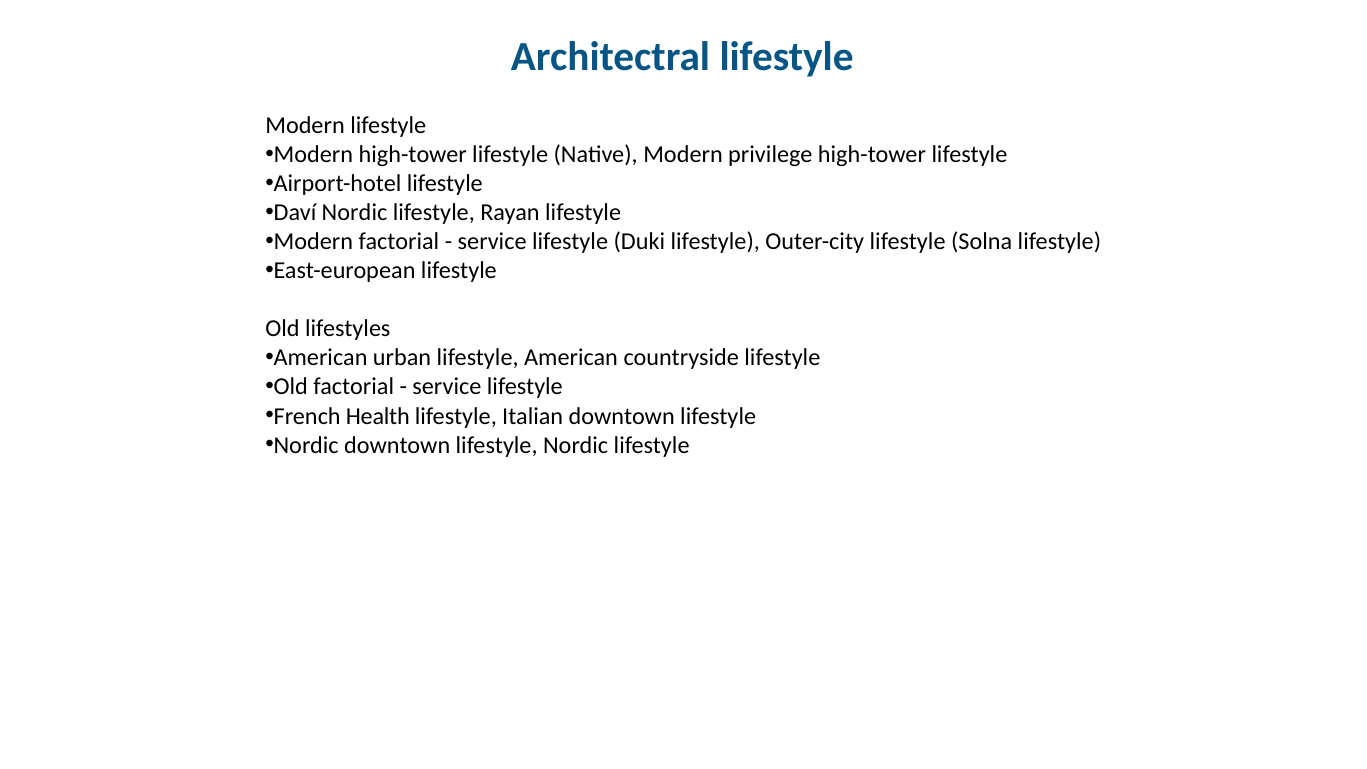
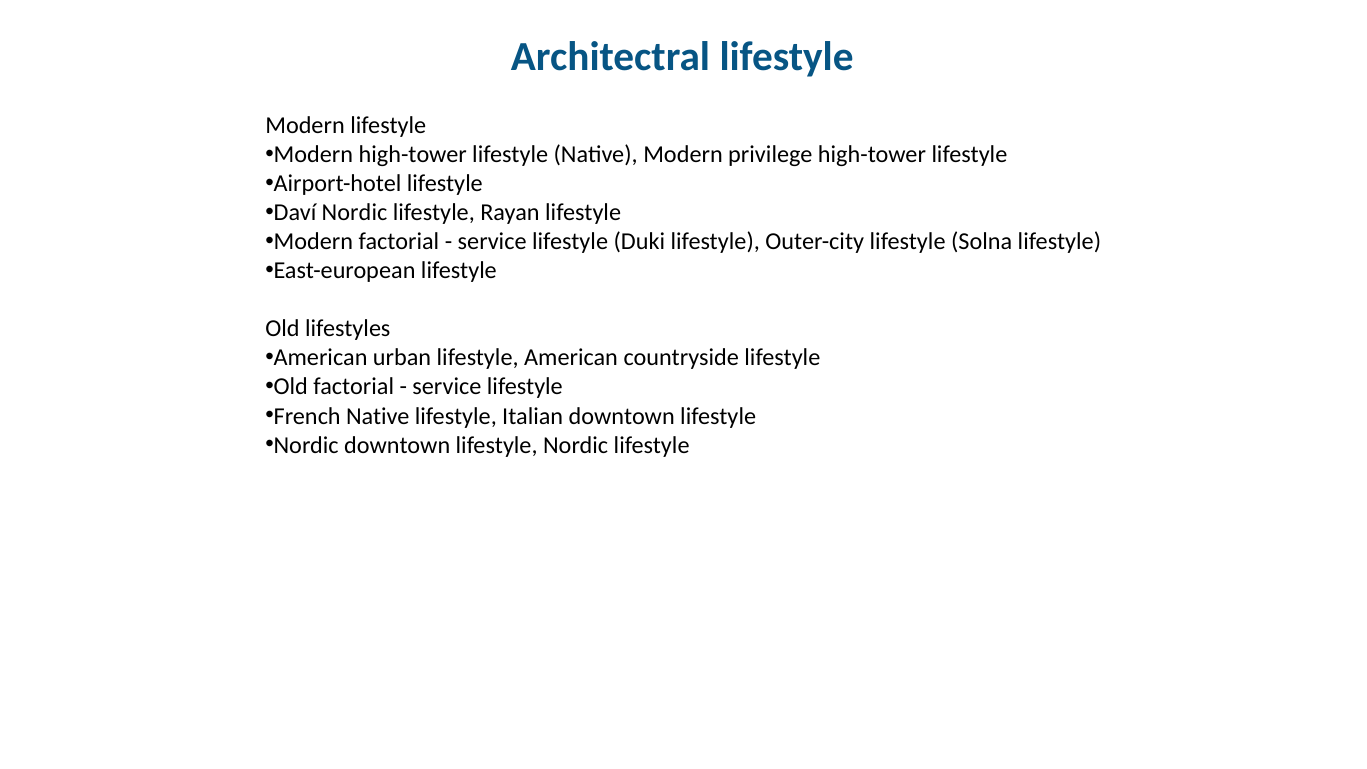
French Health: Health -> Native
